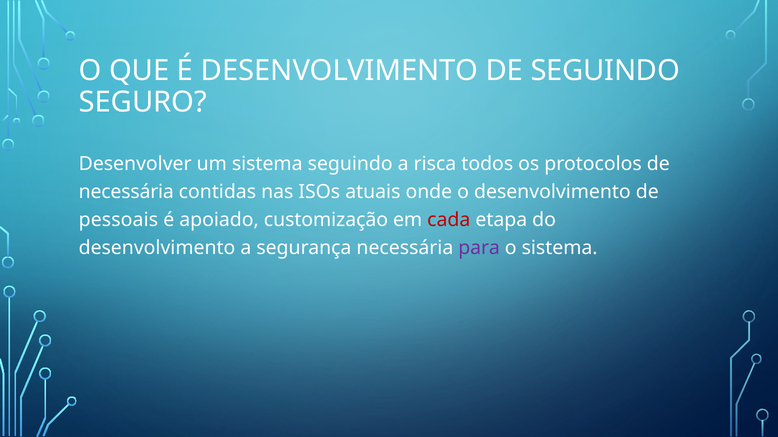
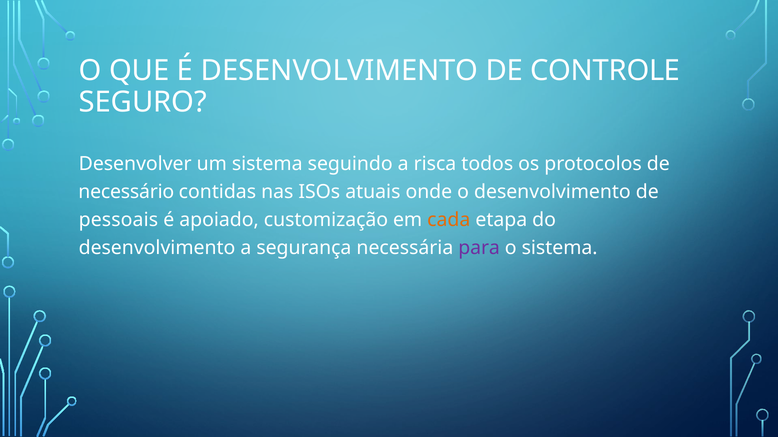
DE SEGUINDO: SEGUINDO -> CONTROLE
necessária at (126, 192): necessária -> necessário
cada colour: red -> orange
